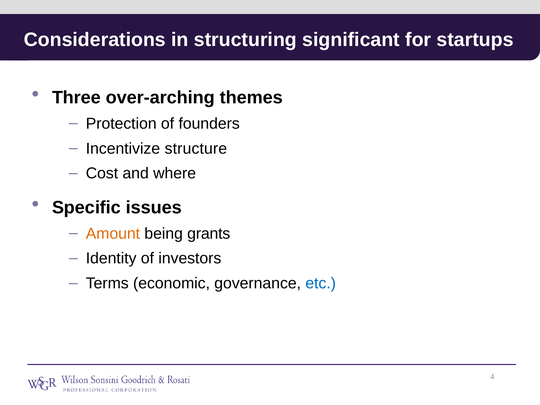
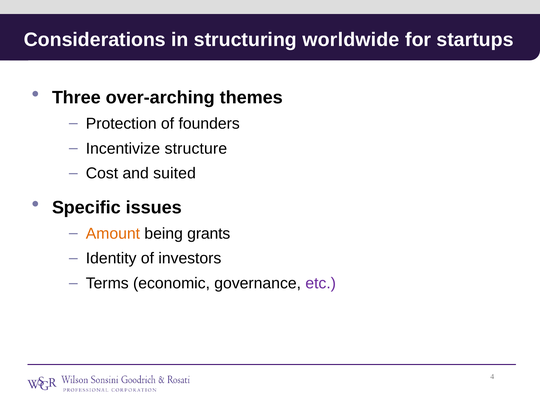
significant: significant -> worldwide
where: where -> suited
etc colour: blue -> purple
